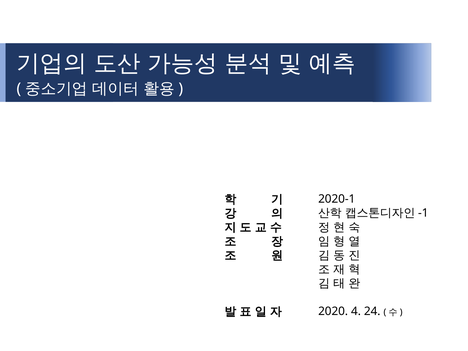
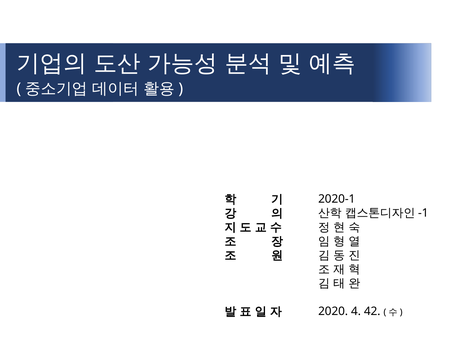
24: 24 -> 42
